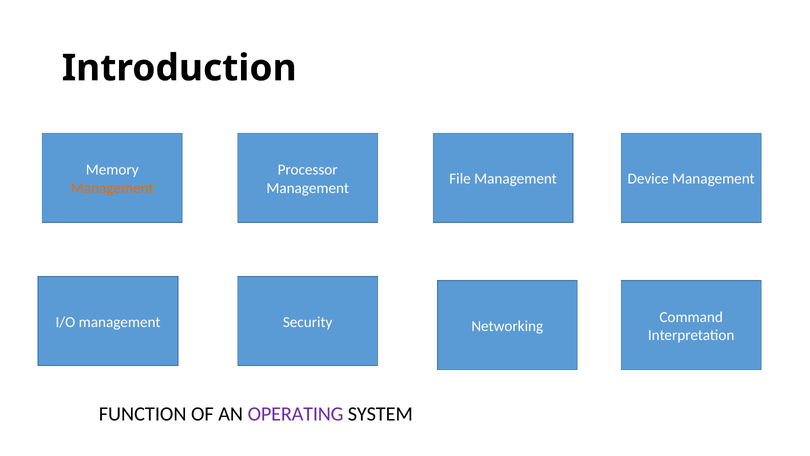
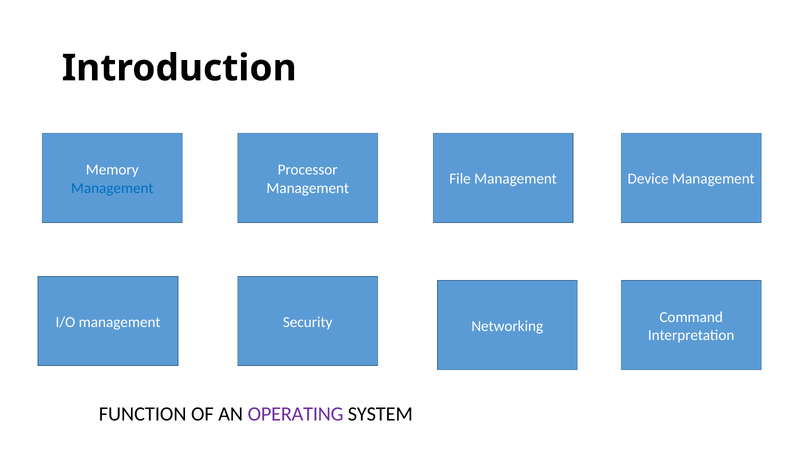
Management at (112, 188) colour: orange -> blue
